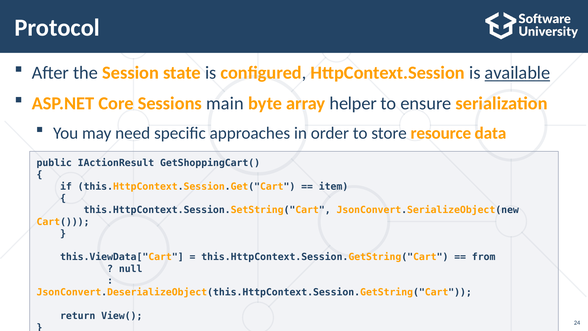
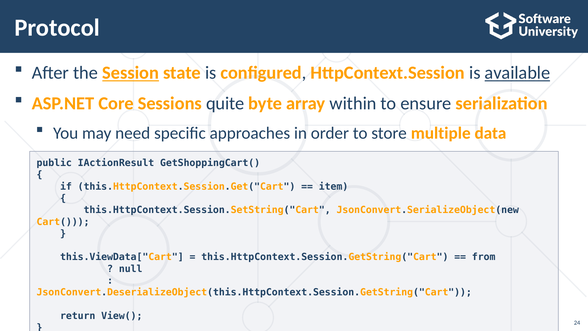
Session underline: none -> present
main: main -> quite
helper: helper -> within
resource: resource -> multiple
